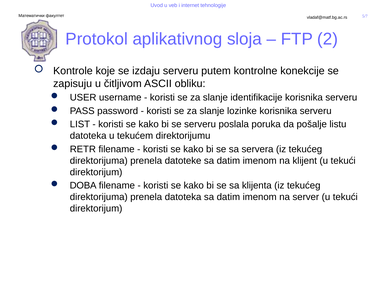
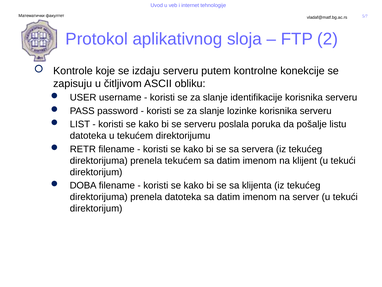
prenela datoteke: datoteke -> tekućem
